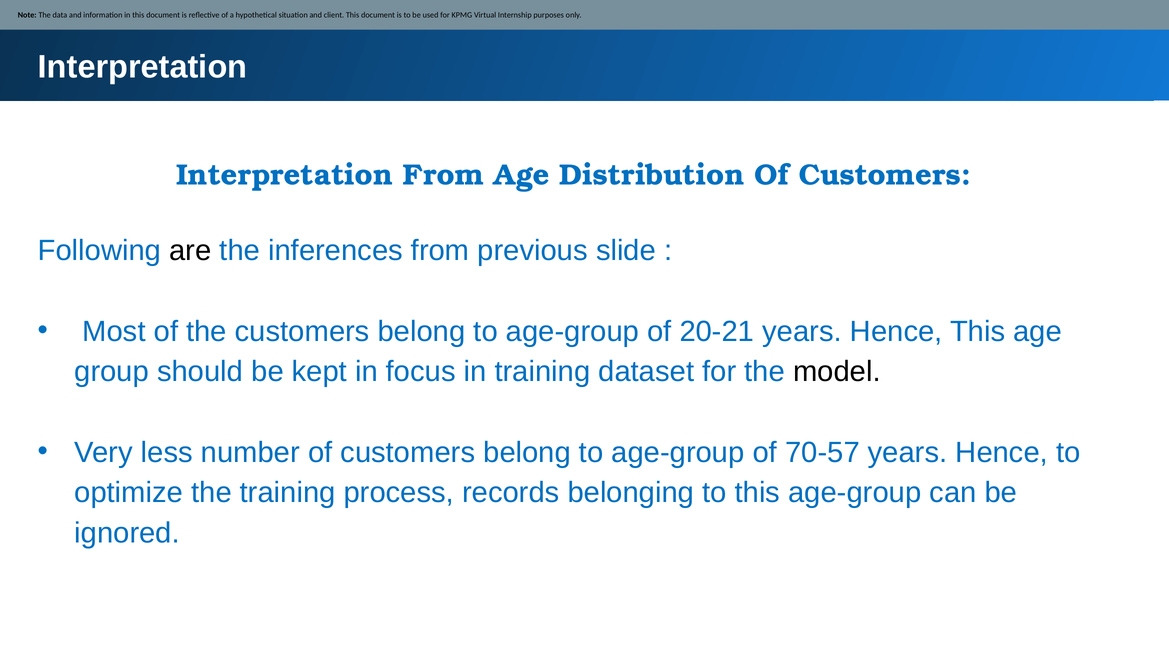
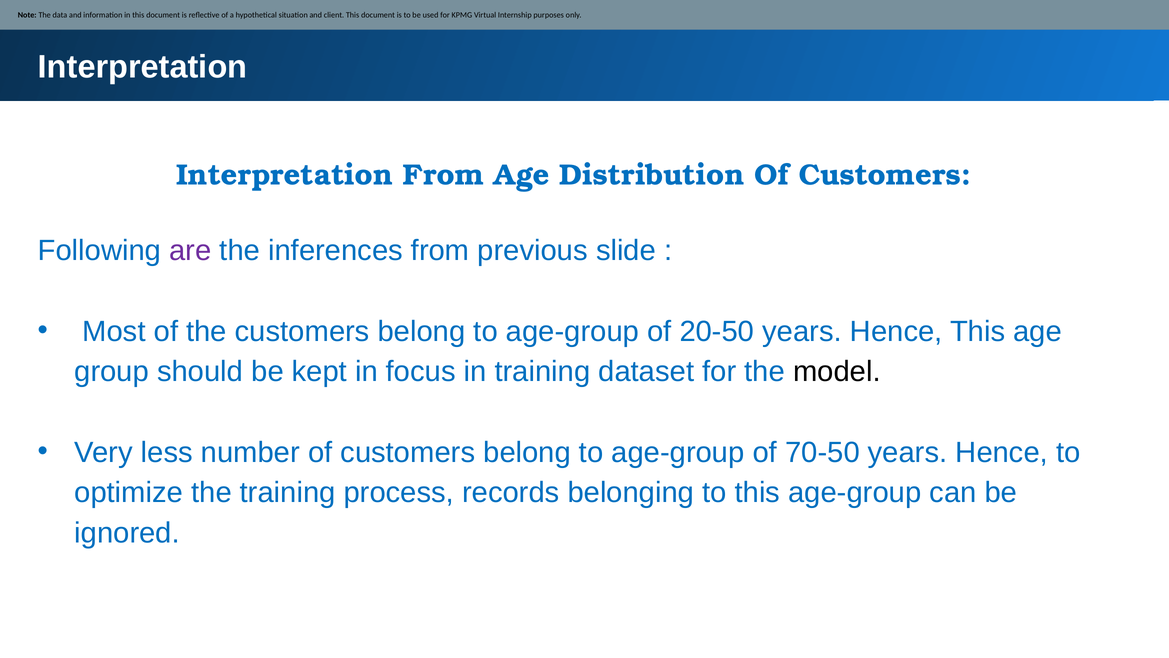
are colour: black -> purple
20-21: 20-21 -> 20-50
70-57: 70-57 -> 70-50
